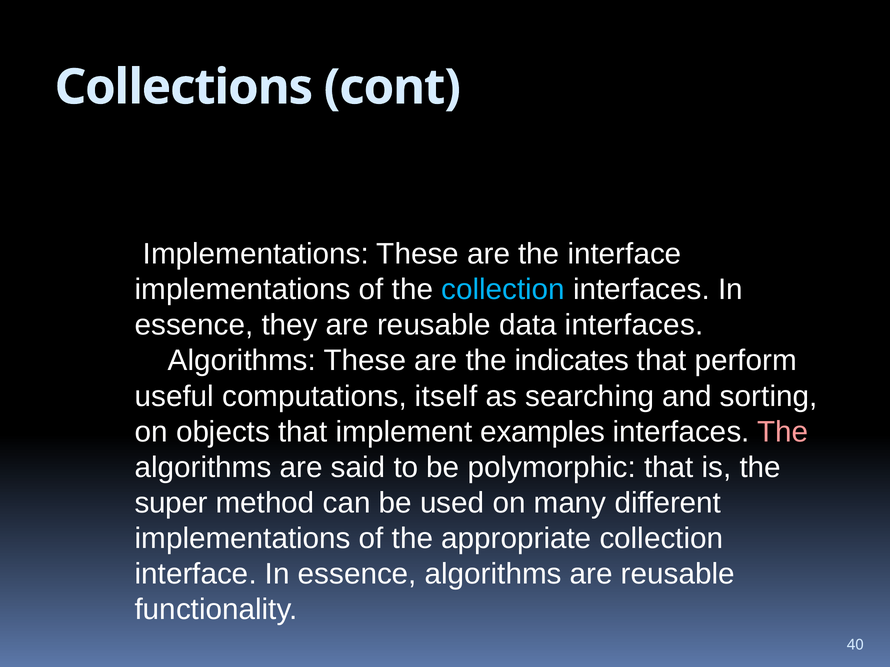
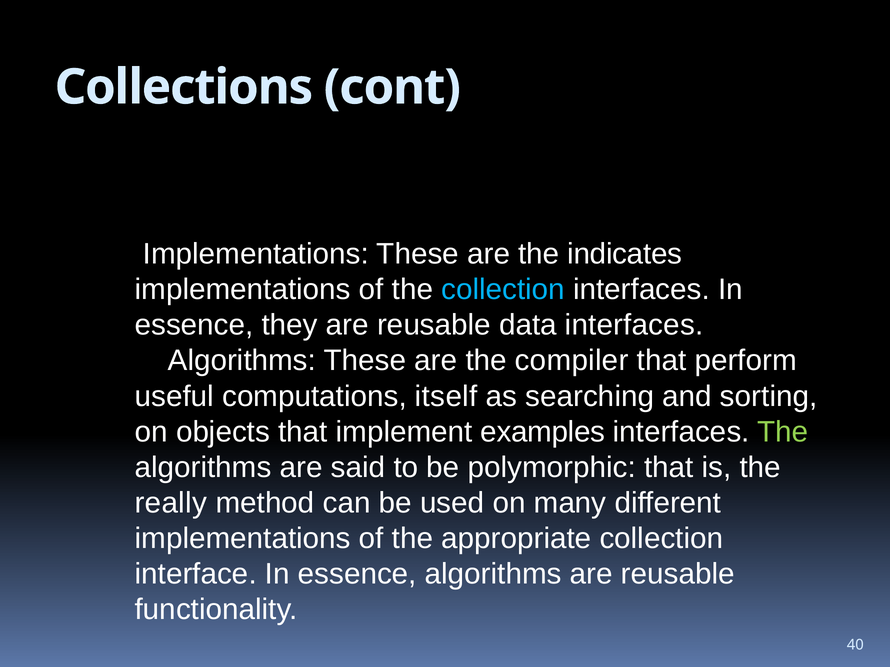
the interface: interface -> indicates
indicates: indicates -> compiler
The at (783, 432) colour: pink -> light green
super: super -> really
